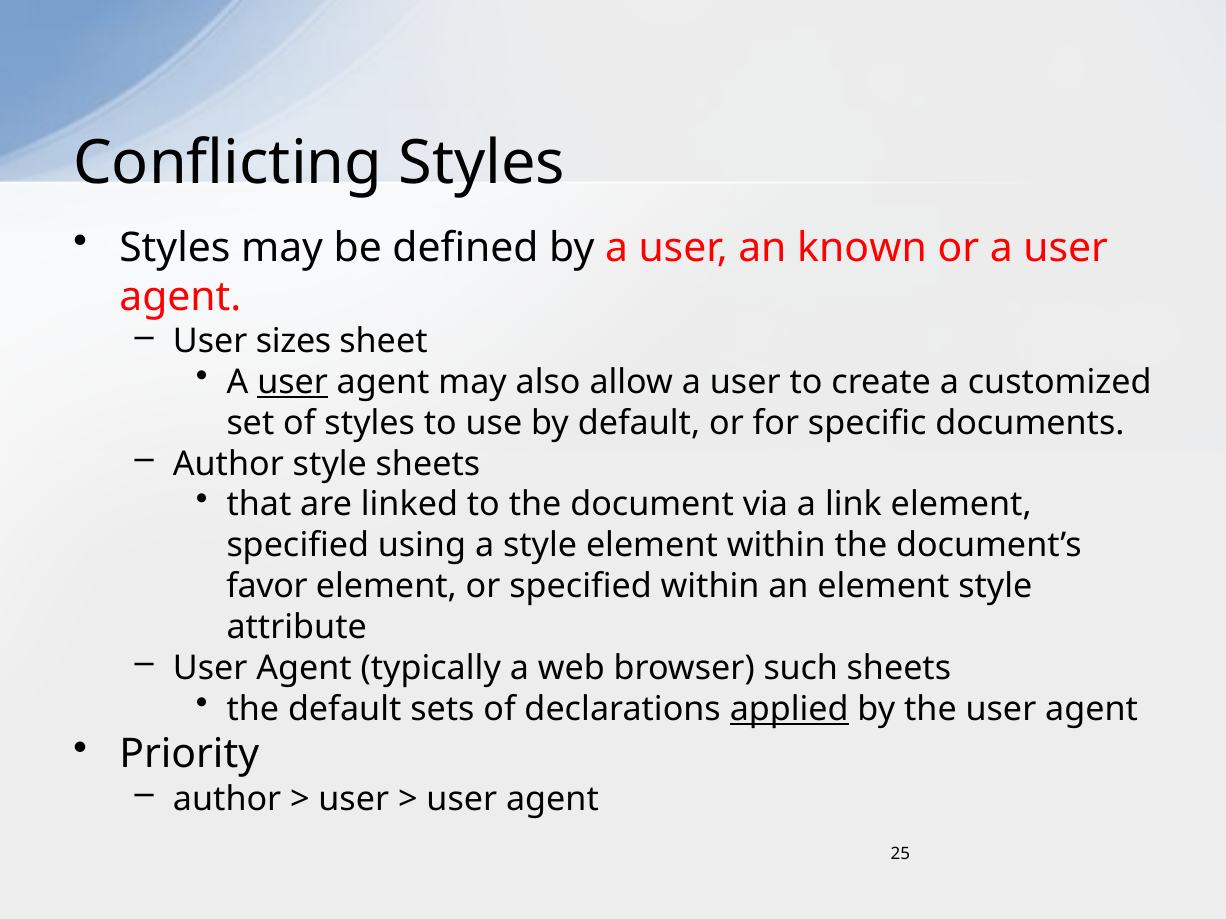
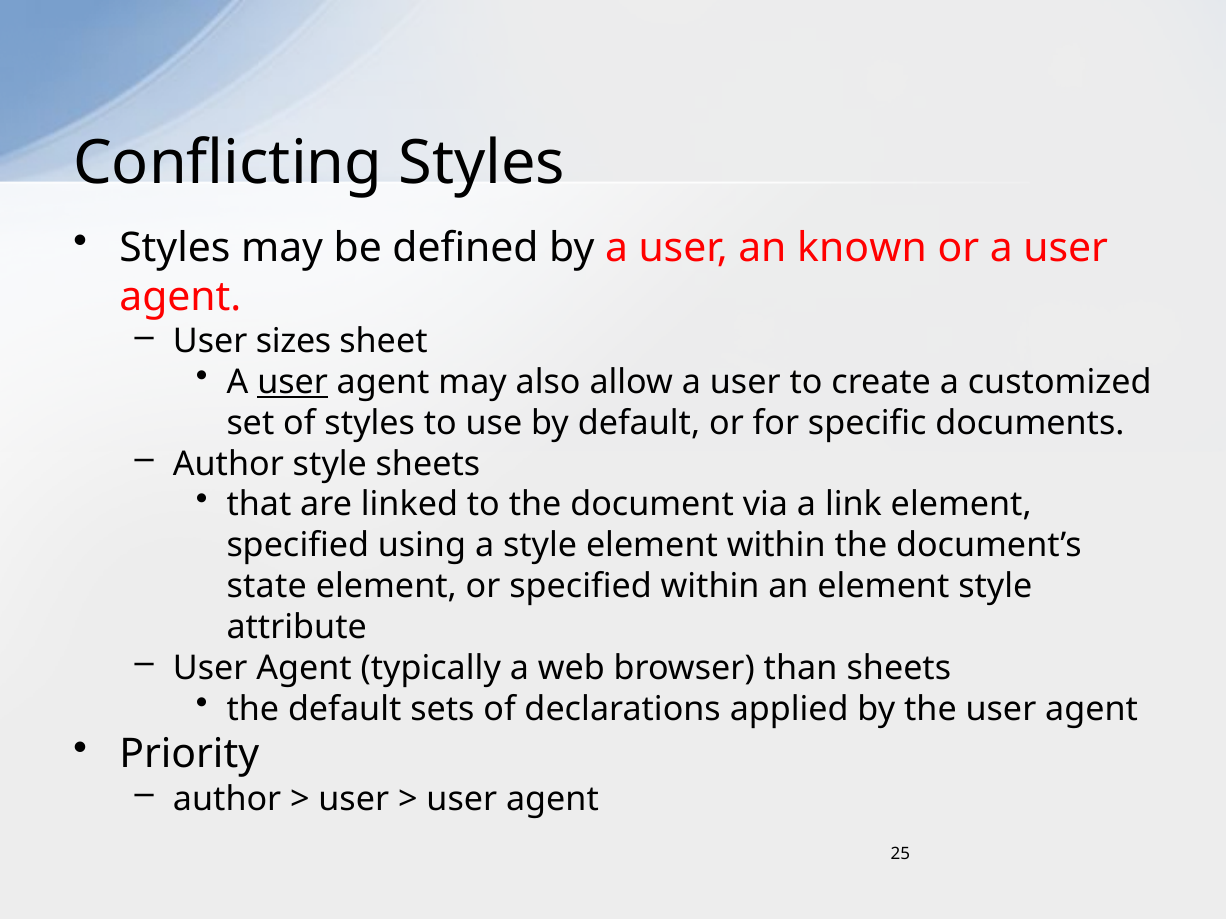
favor: favor -> state
such: such -> than
applied underline: present -> none
